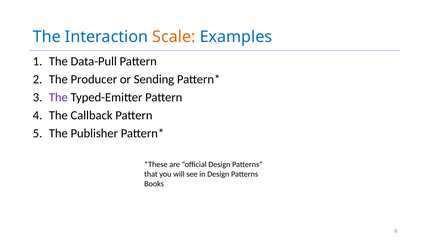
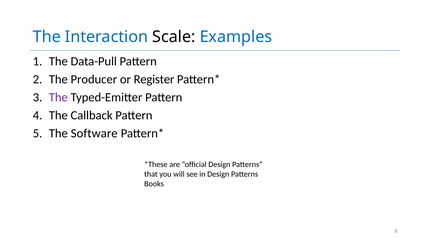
Scale colour: orange -> black
Sending: Sending -> Register
Publisher: Publisher -> Software
